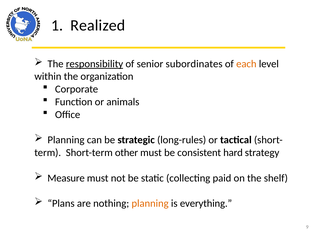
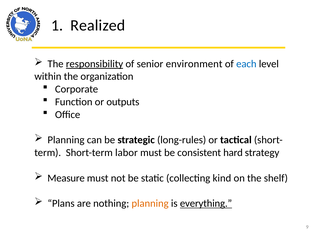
subordinates: subordinates -> environment
each colour: orange -> blue
animals: animals -> outputs
other: other -> labor
paid: paid -> kind
everything underline: none -> present
